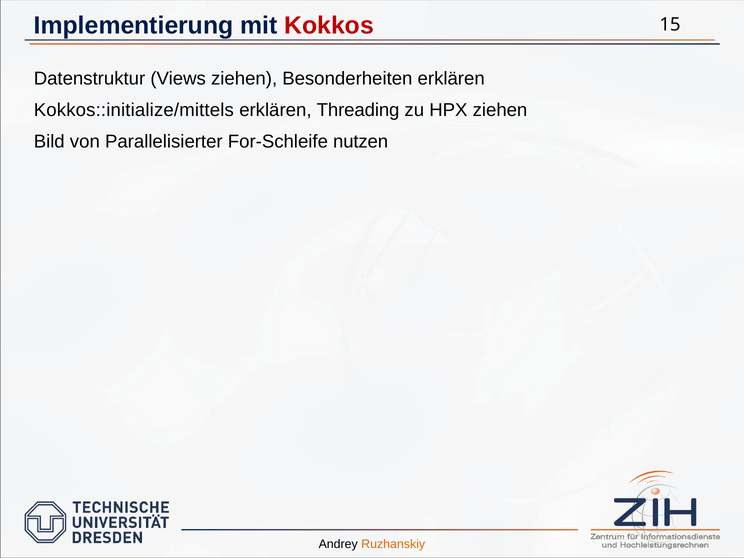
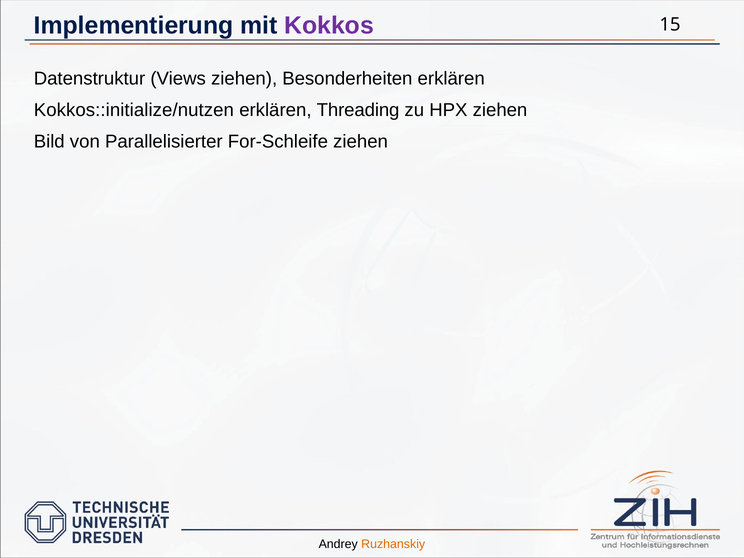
Kokkos colour: red -> purple
Kokkos::initialize/mittels: Kokkos::initialize/mittels -> Kokkos::initialize/nutzen
For-Schleife nutzen: nutzen -> ziehen
